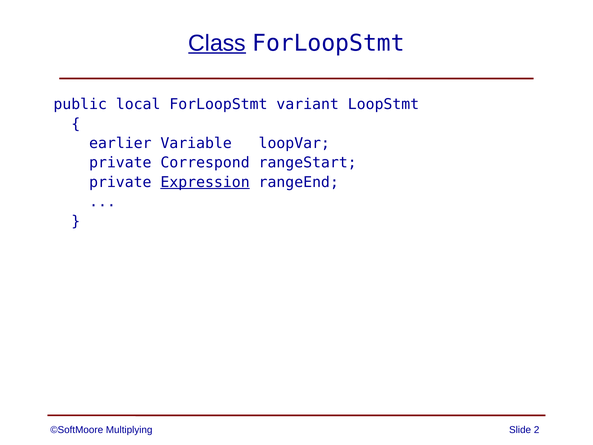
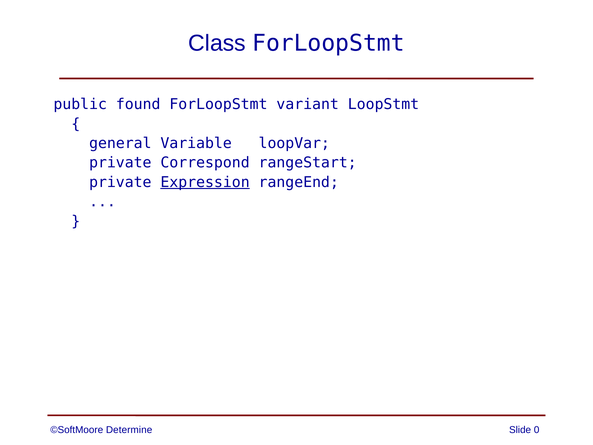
Class underline: present -> none
local: local -> found
earlier: earlier -> general
Multiplying: Multiplying -> Determine
2: 2 -> 0
